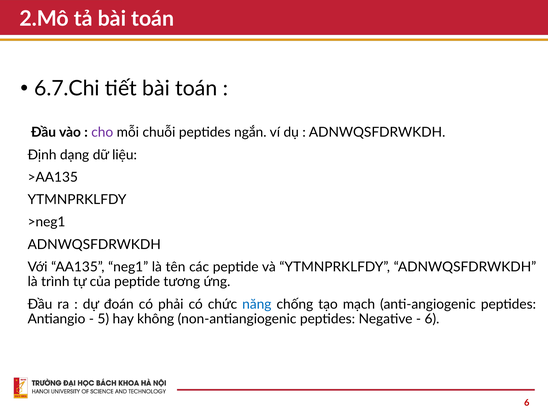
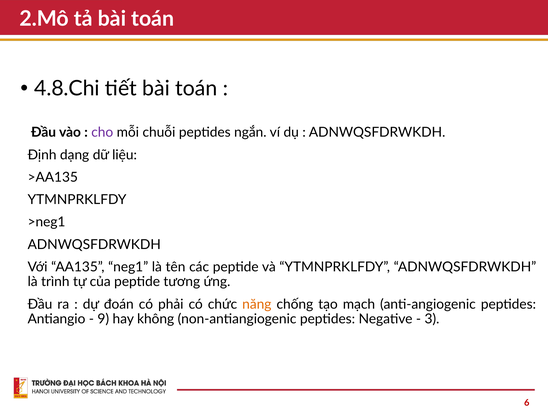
6.7.Chi: 6.7.Chi -> 4.8.Chi
năng colour: blue -> orange
5: 5 -> 9
6 at (432, 319): 6 -> 3
